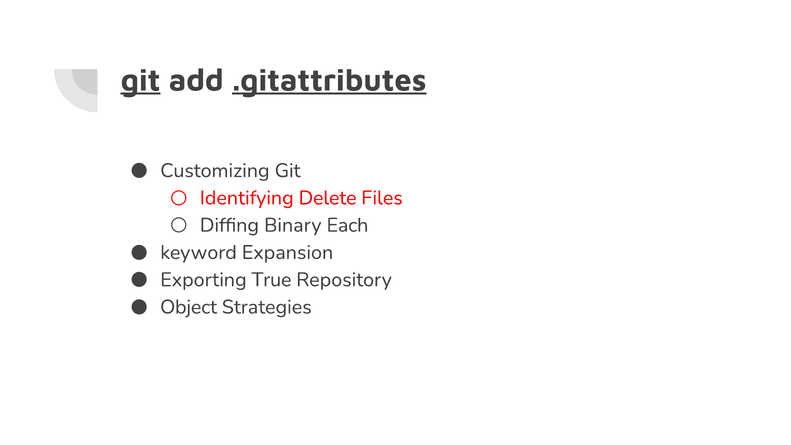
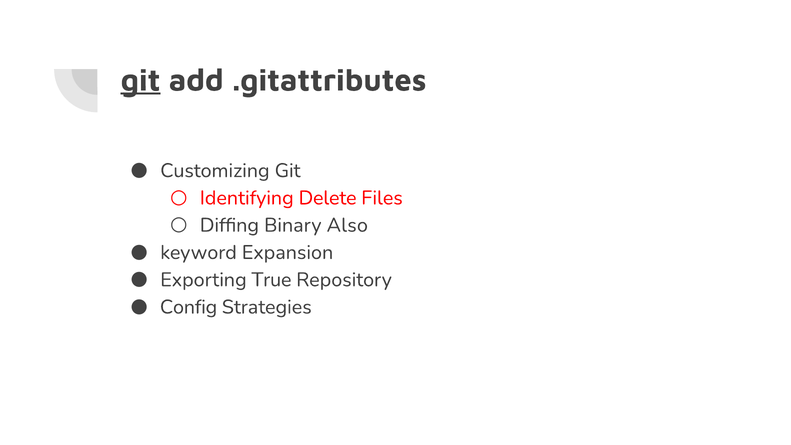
.gitattributes underline: present -> none
Each: Each -> Also
Object: Object -> Config
